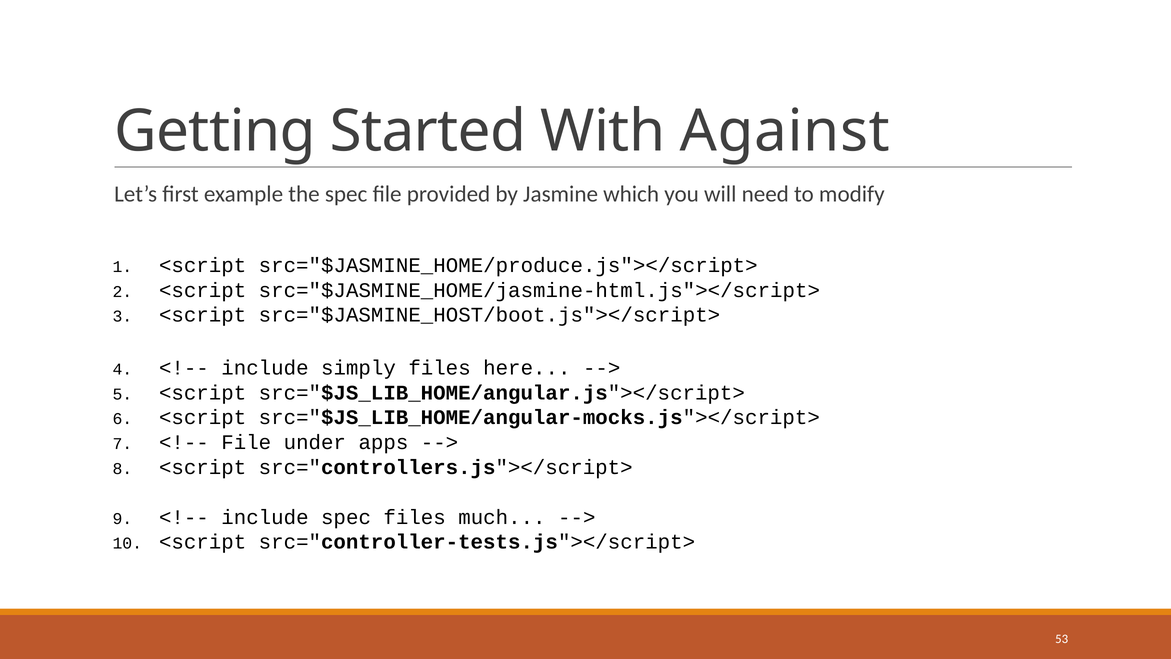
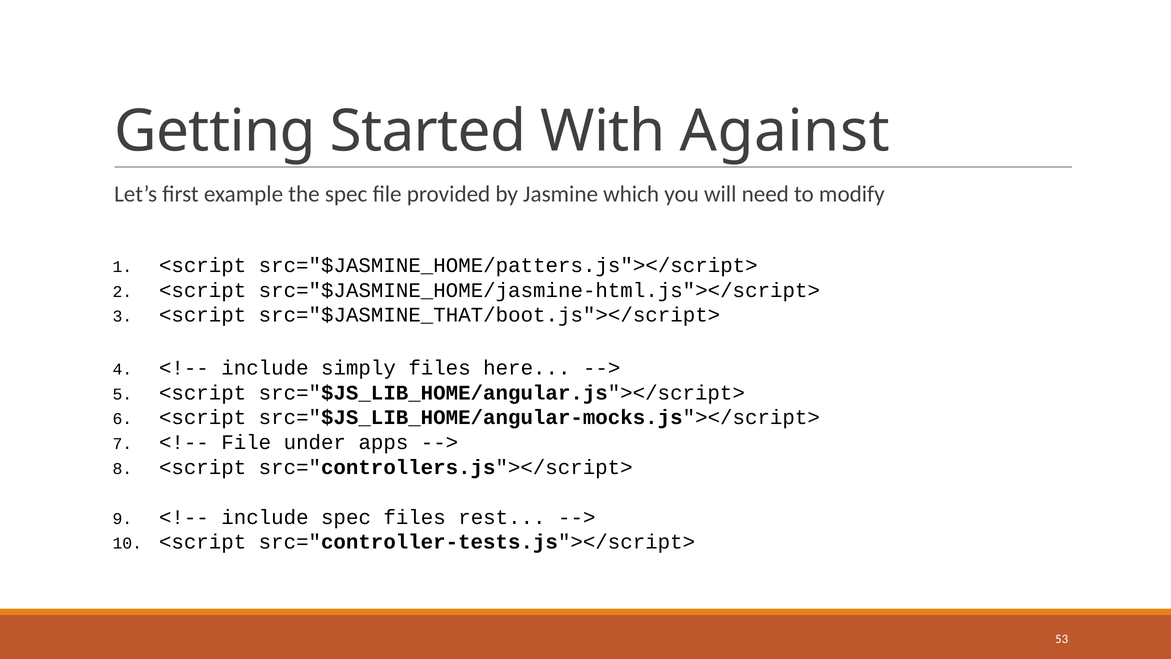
src="$JASMINE_HOME/produce.js"></script>: src="$JASMINE_HOME/produce.js"></script> -> src="$JASMINE_HOME/patters.js"></script>
src="$JASMINE_HOST/boot.js"></script>: src="$JASMINE_HOST/boot.js"></script> -> src="$JASMINE_THAT/boot.js"></script>
much: much -> rest
